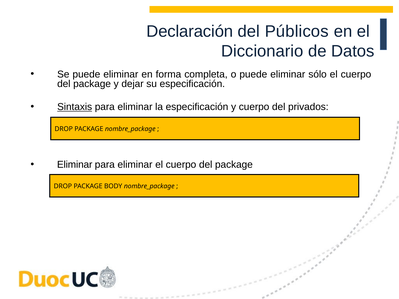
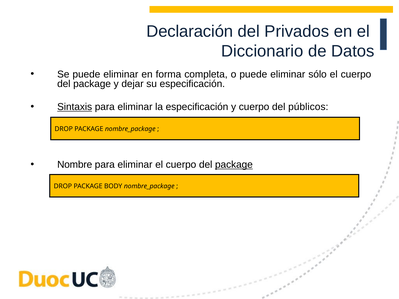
Públicos: Públicos -> Privados
privados: privados -> públicos
Eliminar at (75, 165): Eliminar -> Nombre
package at (234, 165) underline: none -> present
